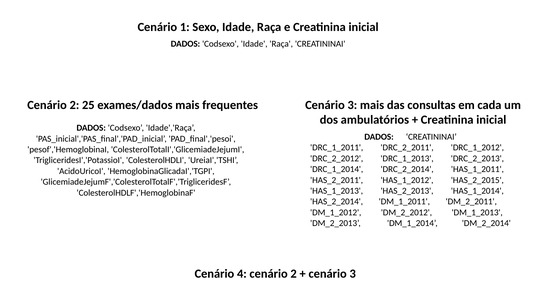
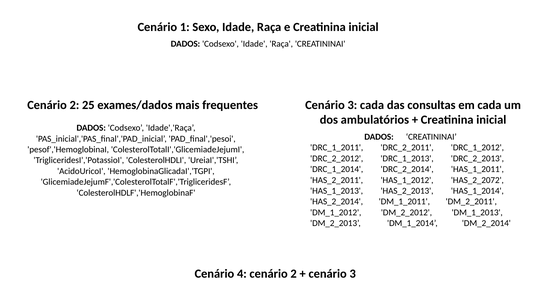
3 mais: mais -> cada
HAS_2_2015: HAS_2_2015 -> HAS_2_2072
